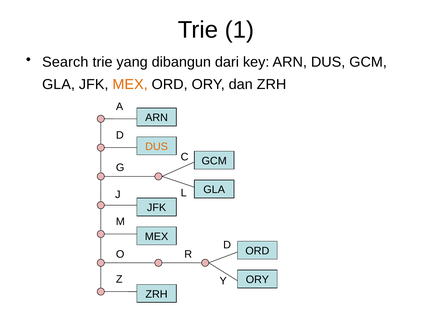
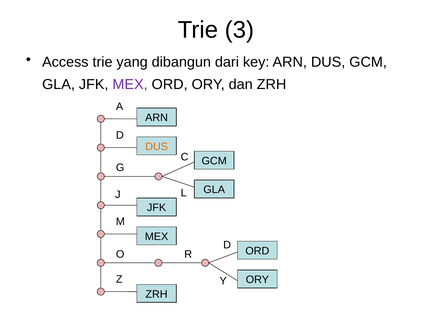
1: 1 -> 3
Search: Search -> Access
MEX at (130, 84) colour: orange -> purple
